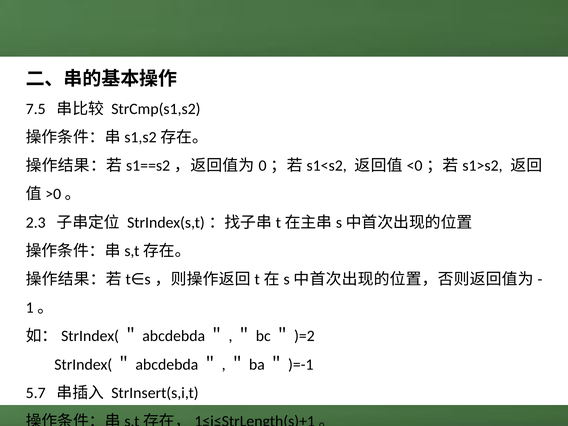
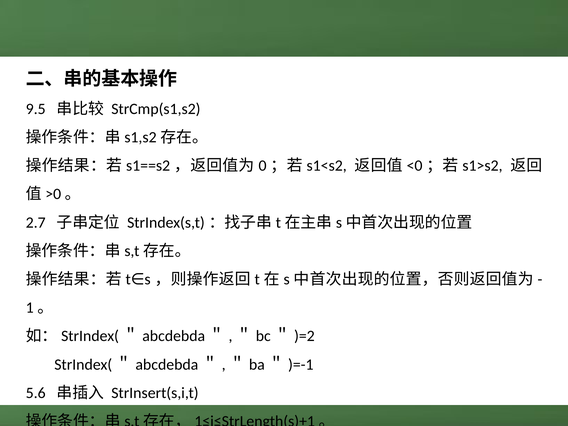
7.5: 7.5 -> 9.5
2.3: 2.3 -> 2.7
5.7: 5.7 -> 5.6
